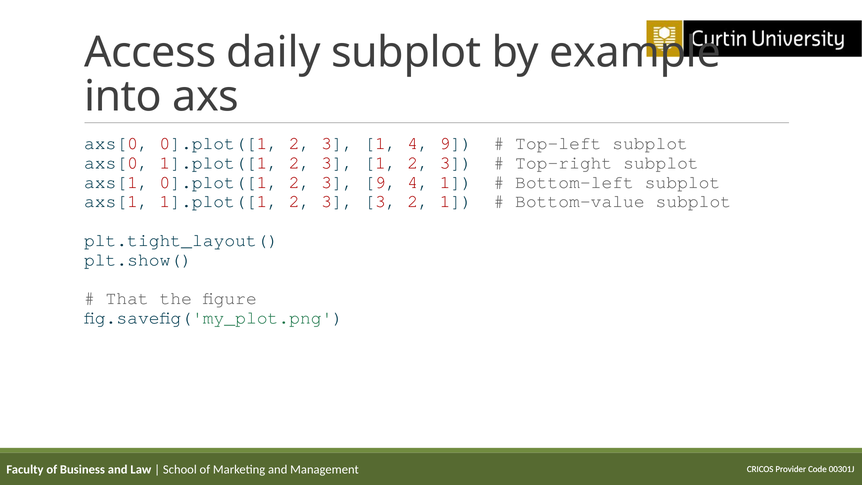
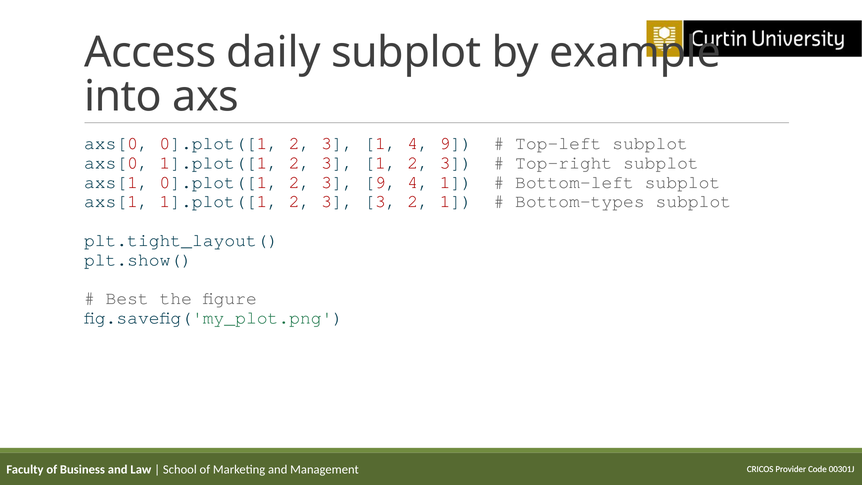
Bottom-value: Bottom-value -> Bottom-types
That: That -> Best
